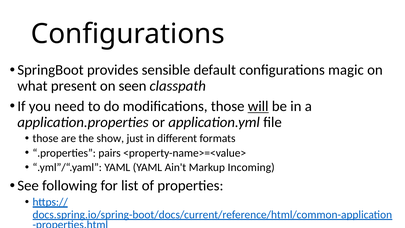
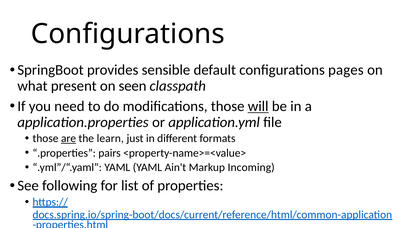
magic: magic -> pages
are underline: none -> present
show: show -> learn
